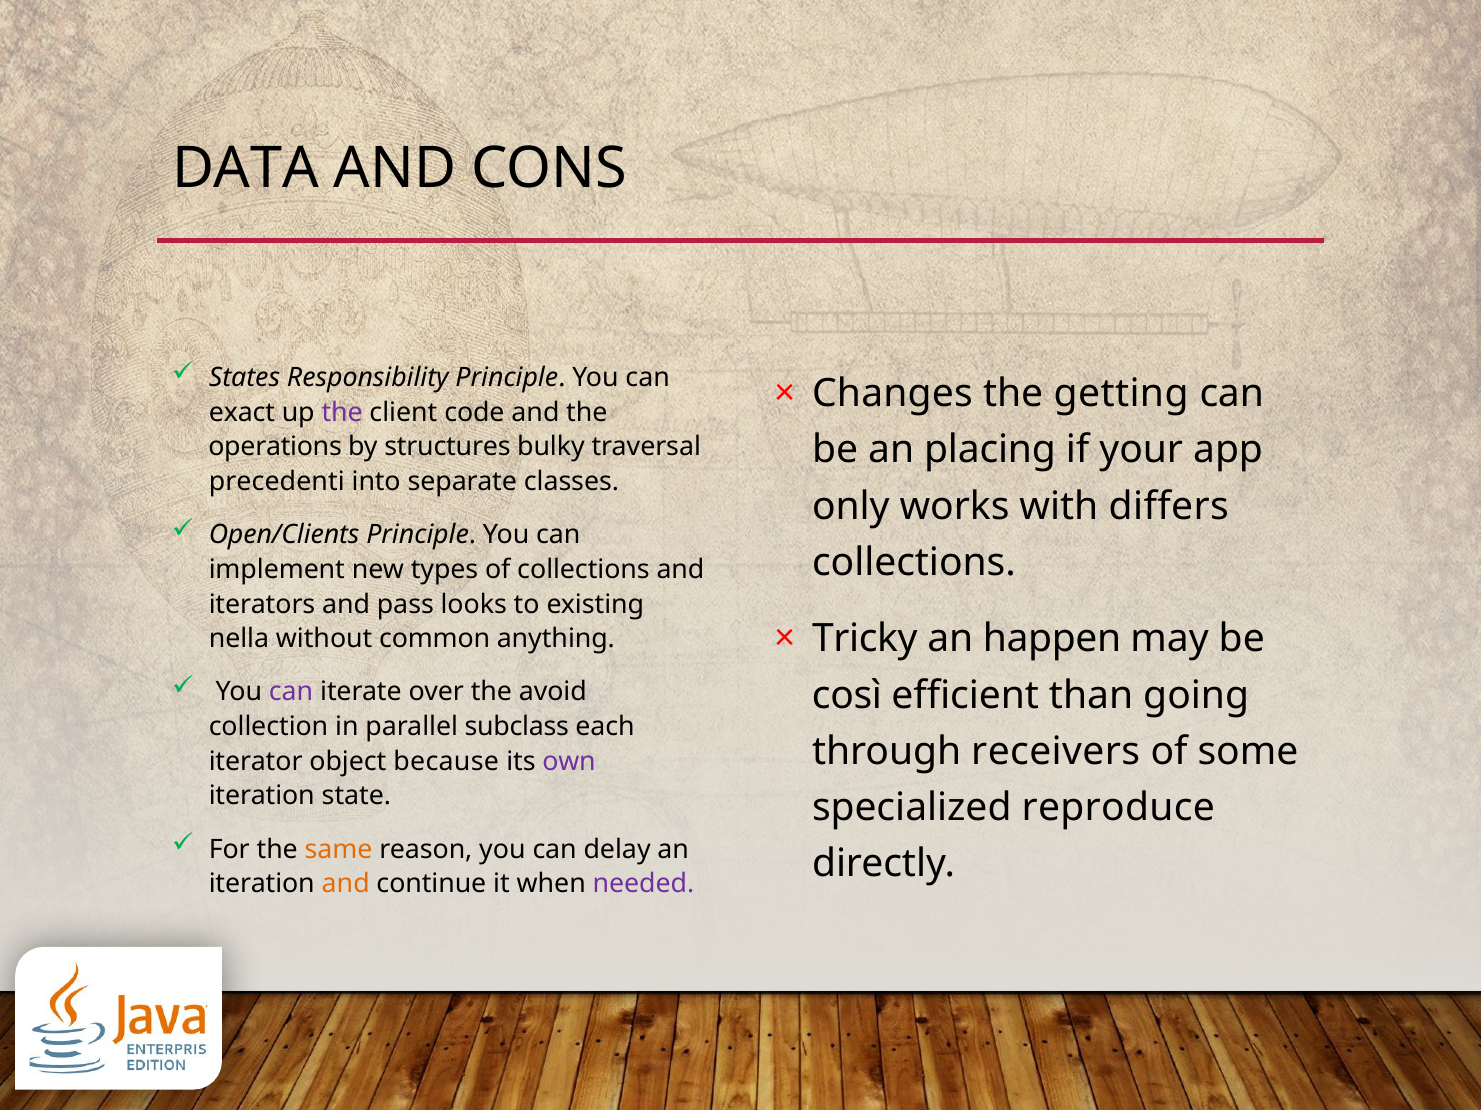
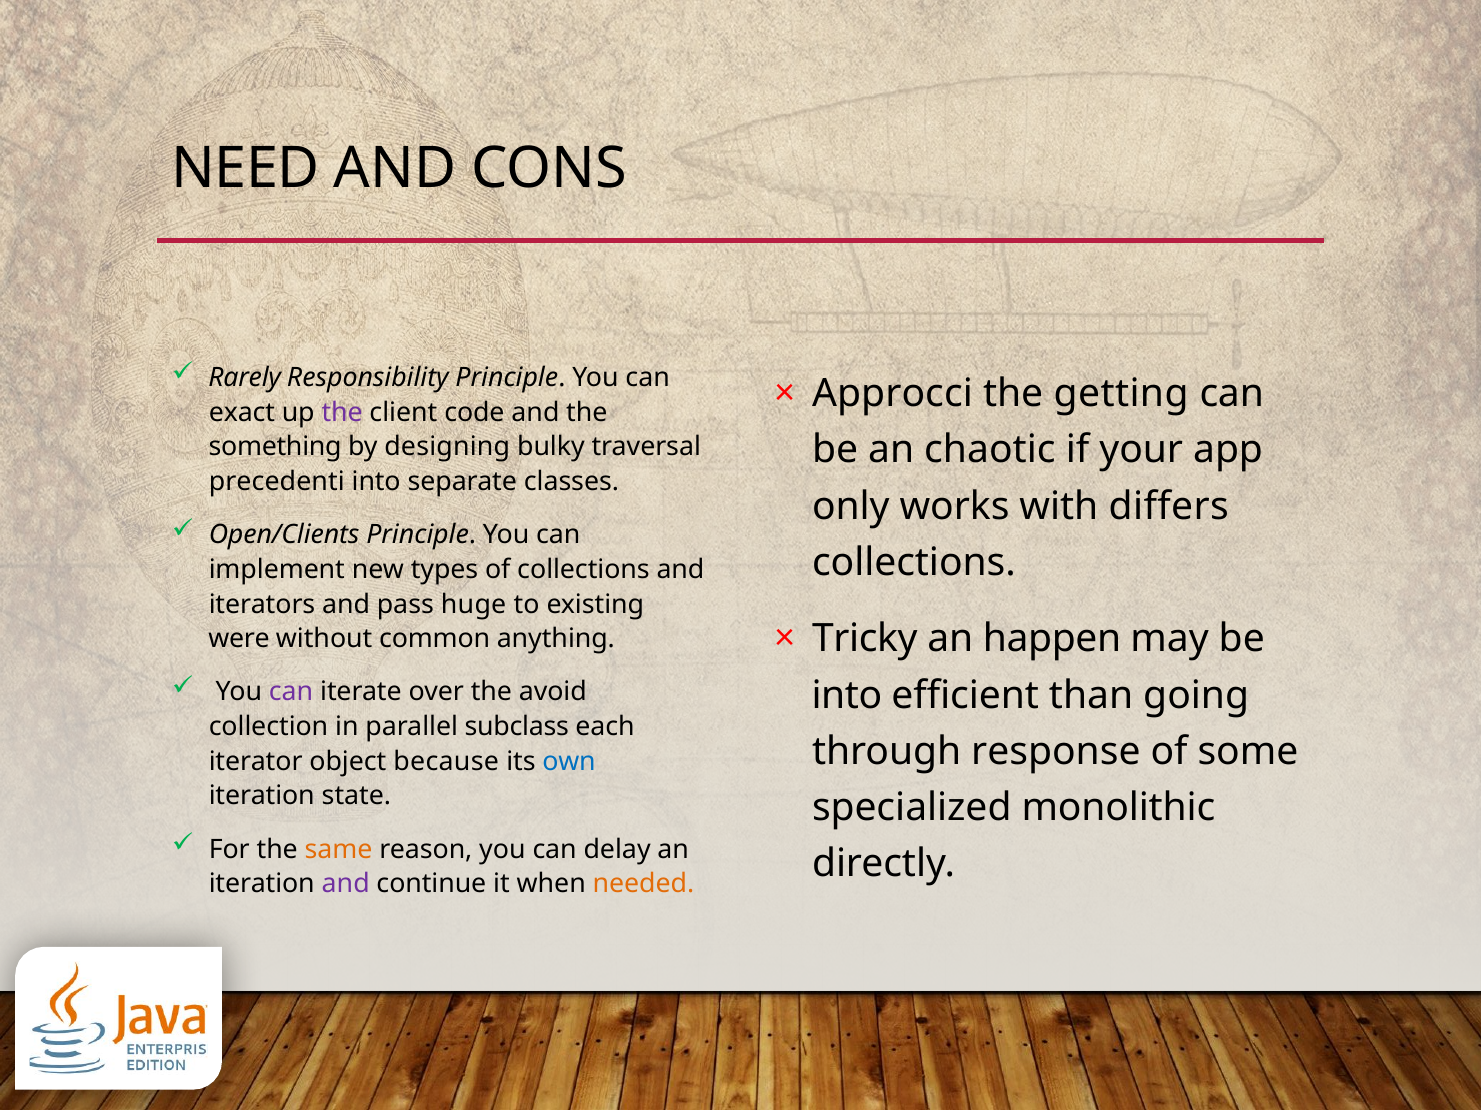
DATA: DATA -> NEED
States: States -> Rarely
Changes: Changes -> Approcci
placing: placing -> chaotic
operations: operations -> something
structures: structures -> designing
looks: looks -> huge
nella: nella -> were
così at (847, 696): così -> into
receivers: receivers -> response
own colour: purple -> blue
reproduce: reproduce -> monolithic
and at (346, 884) colour: orange -> purple
needed colour: purple -> orange
